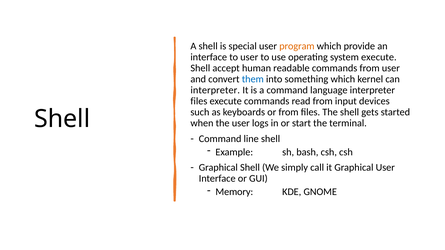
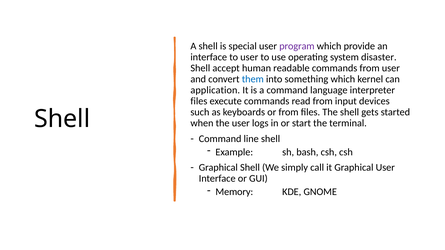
program colour: orange -> purple
system execute: execute -> disaster
interpreter at (215, 90): interpreter -> application
